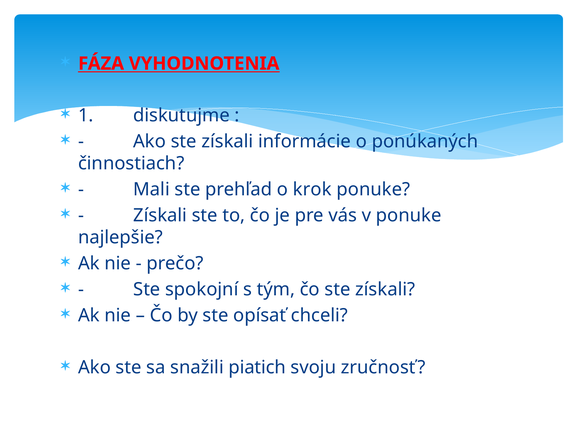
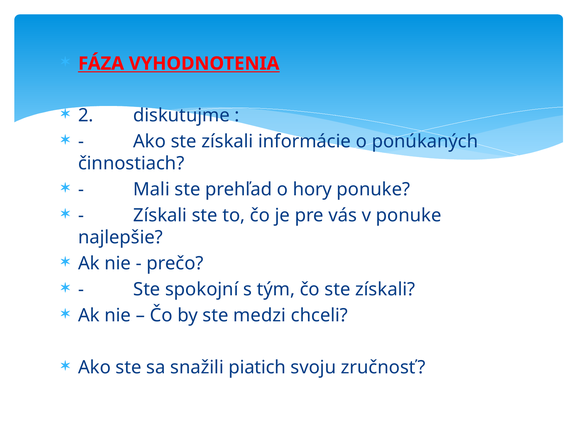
1: 1 -> 2
krok: krok -> hory
opísať: opísať -> medzi
